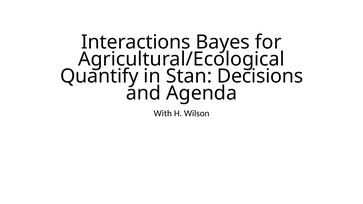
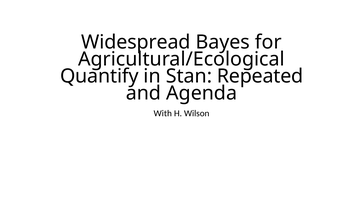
Interactions: Interactions -> Widespread
Decisions: Decisions -> Repeated
